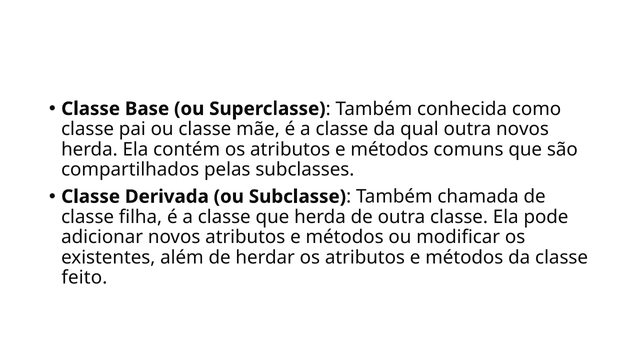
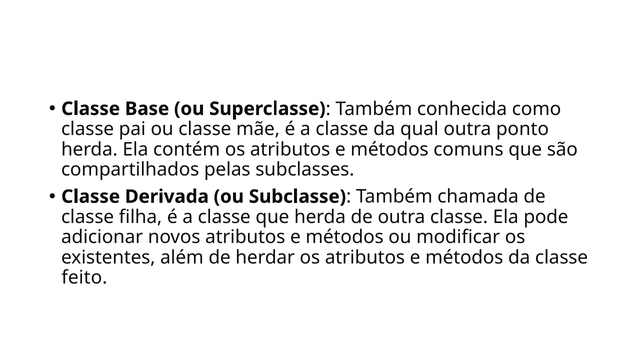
outra novos: novos -> ponto
